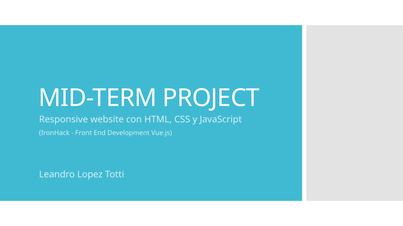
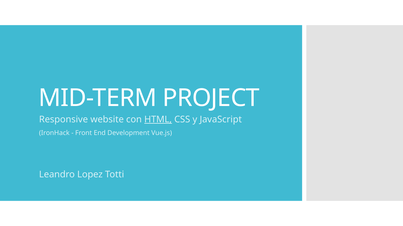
HTML underline: none -> present
